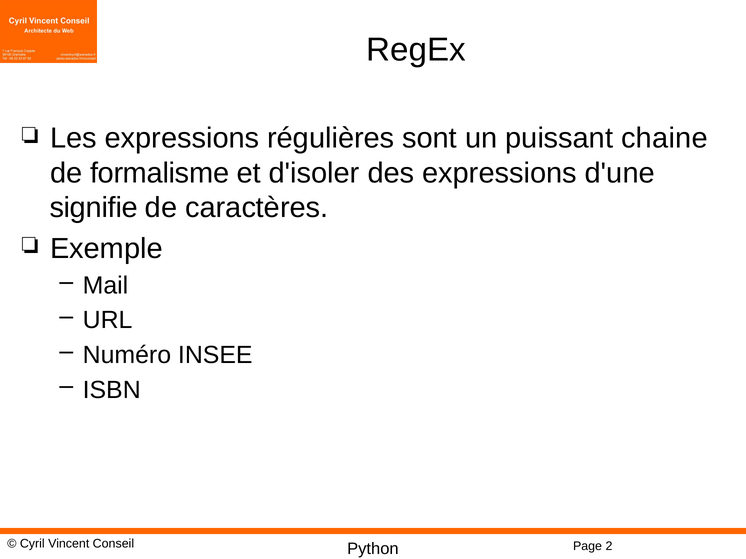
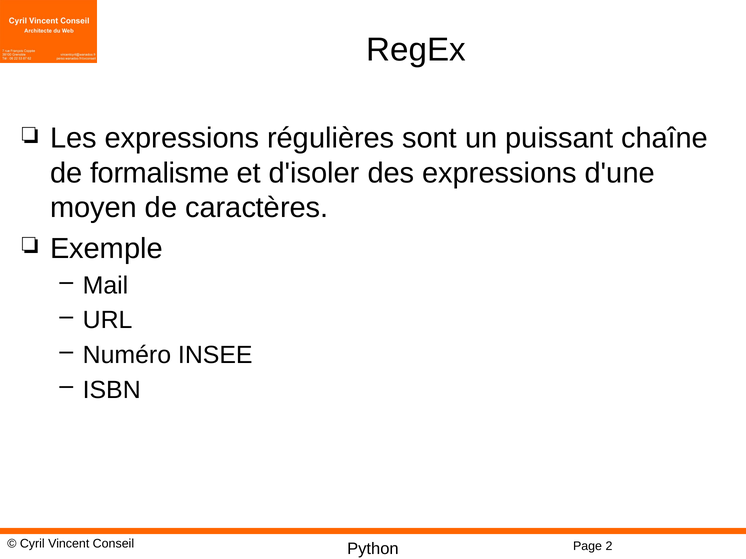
chaine: chaine -> chaîne
signifie: signifie -> moyen
